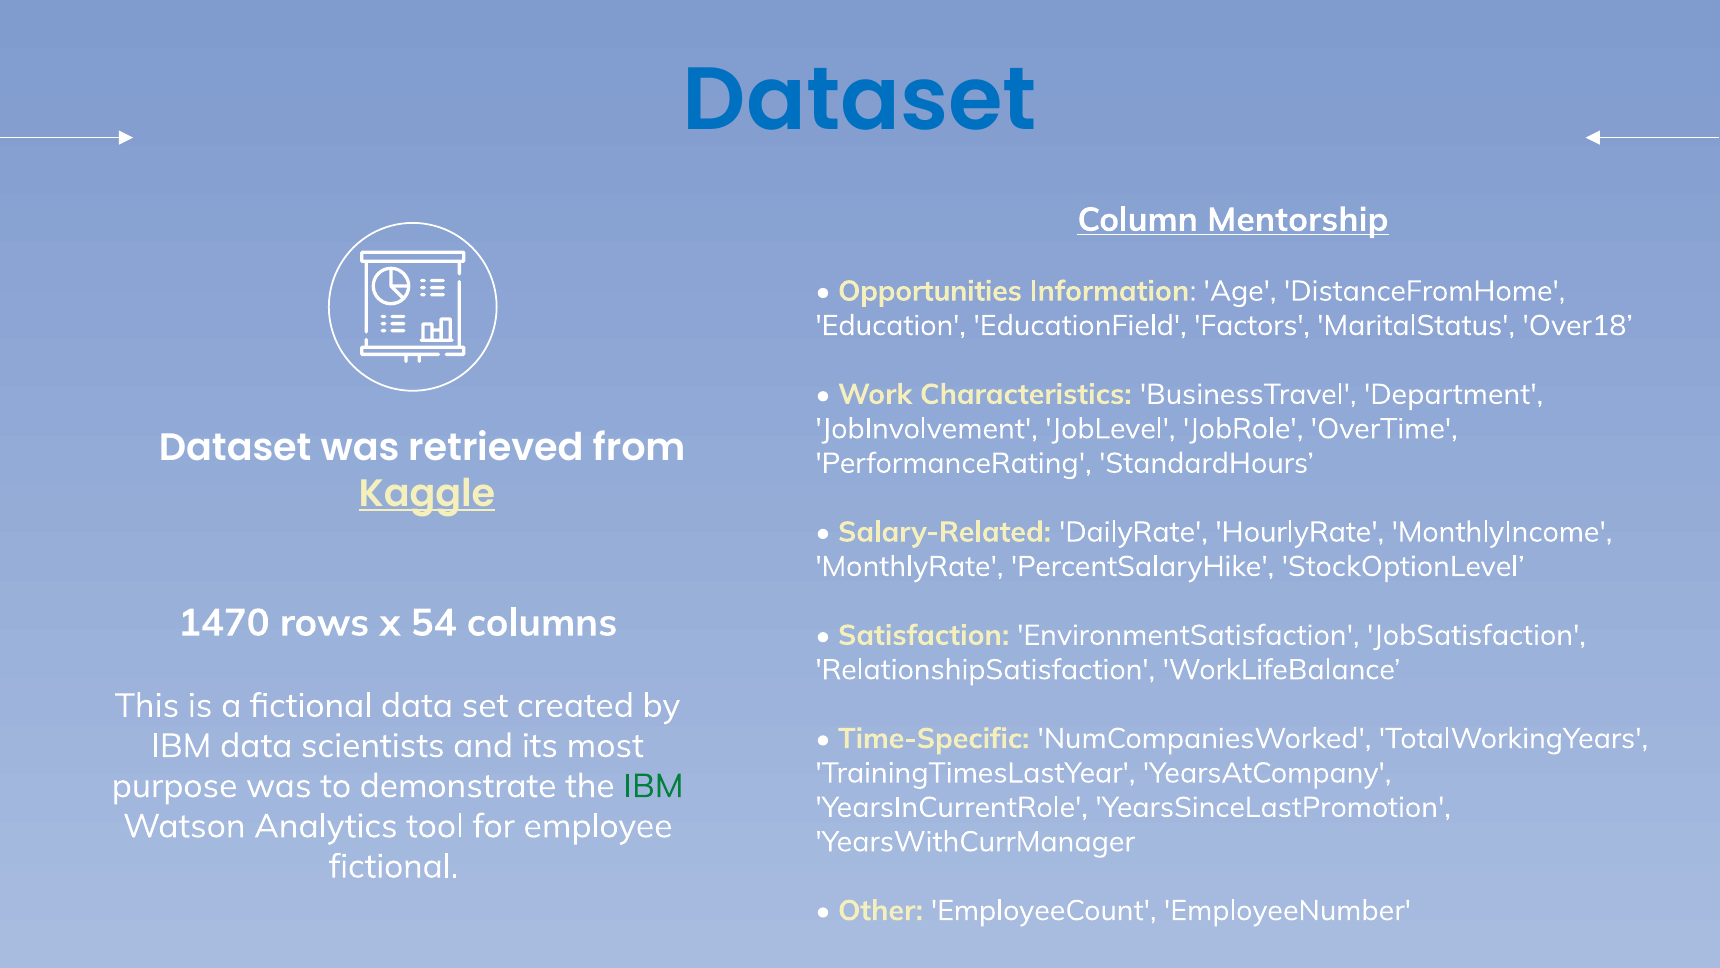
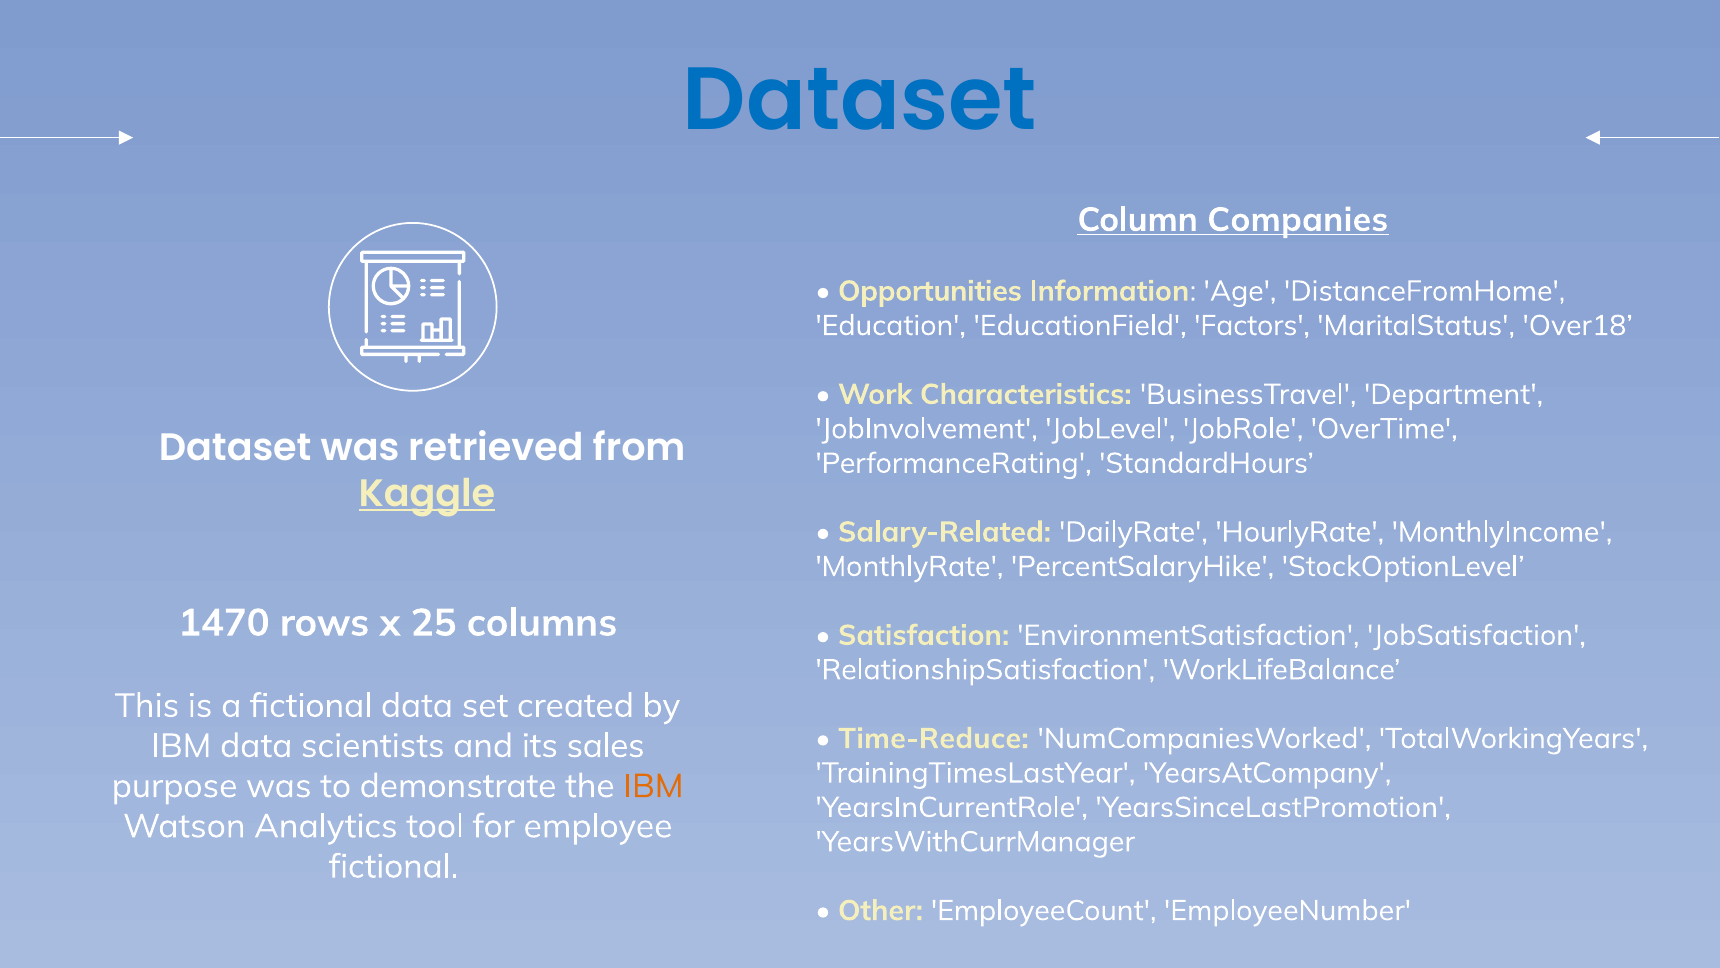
Mentorship: Mentorship -> Companies
54: 54 -> 25
Time-Specific: Time-Specific -> Time-Reduce
most: most -> sales
IBM at (653, 786) colour: green -> orange
